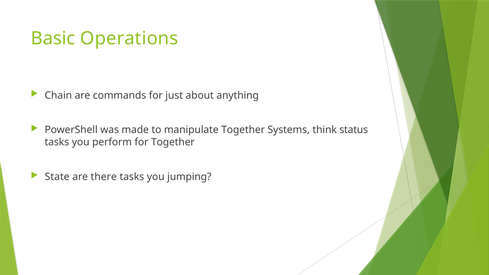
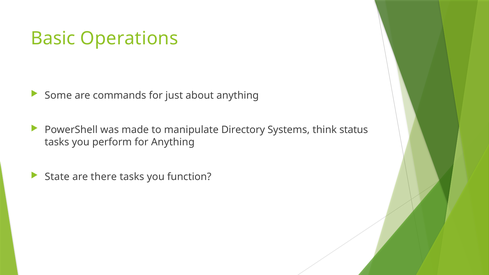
Chain: Chain -> Some
manipulate Together: Together -> Directory
for Together: Together -> Anything
jumping: jumping -> function
